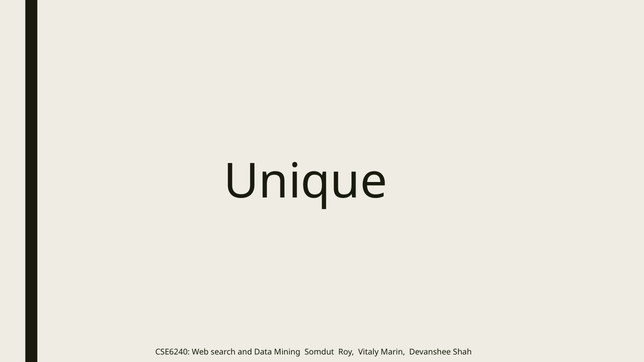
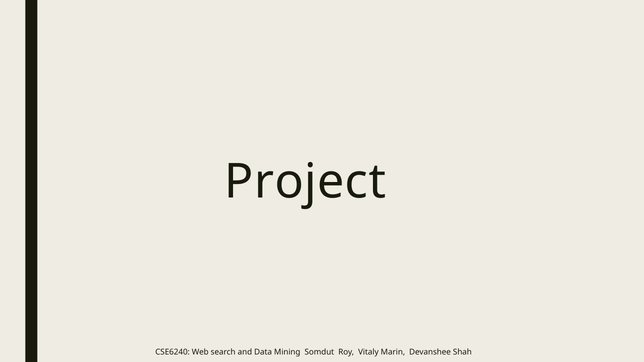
Unique: Unique -> Project
